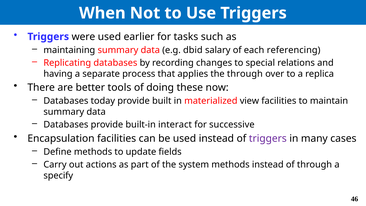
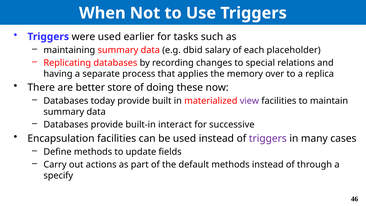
referencing: referencing -> placeholder
the through: through -> memory
tools: tools -> store
view colour: black -> purple
system: system -> default
